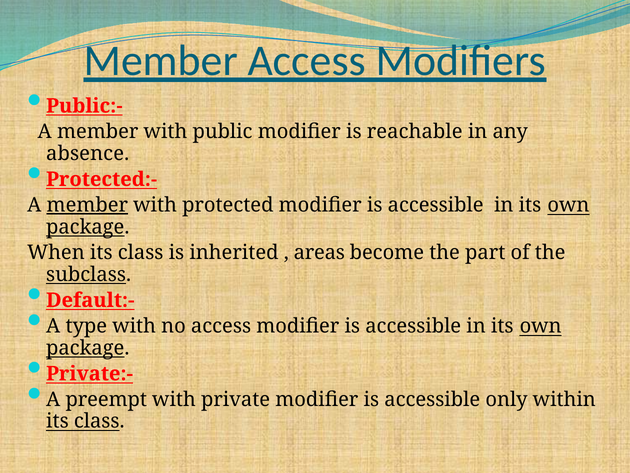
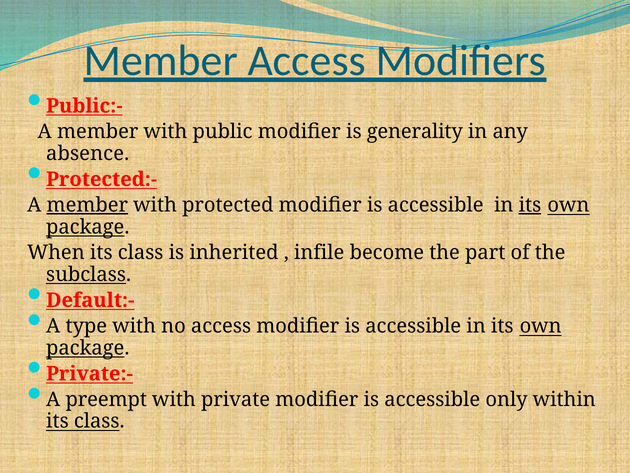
reachable: reachable -> generality
its at (530, 205) underline: none -> present
areas: areas -> infile
